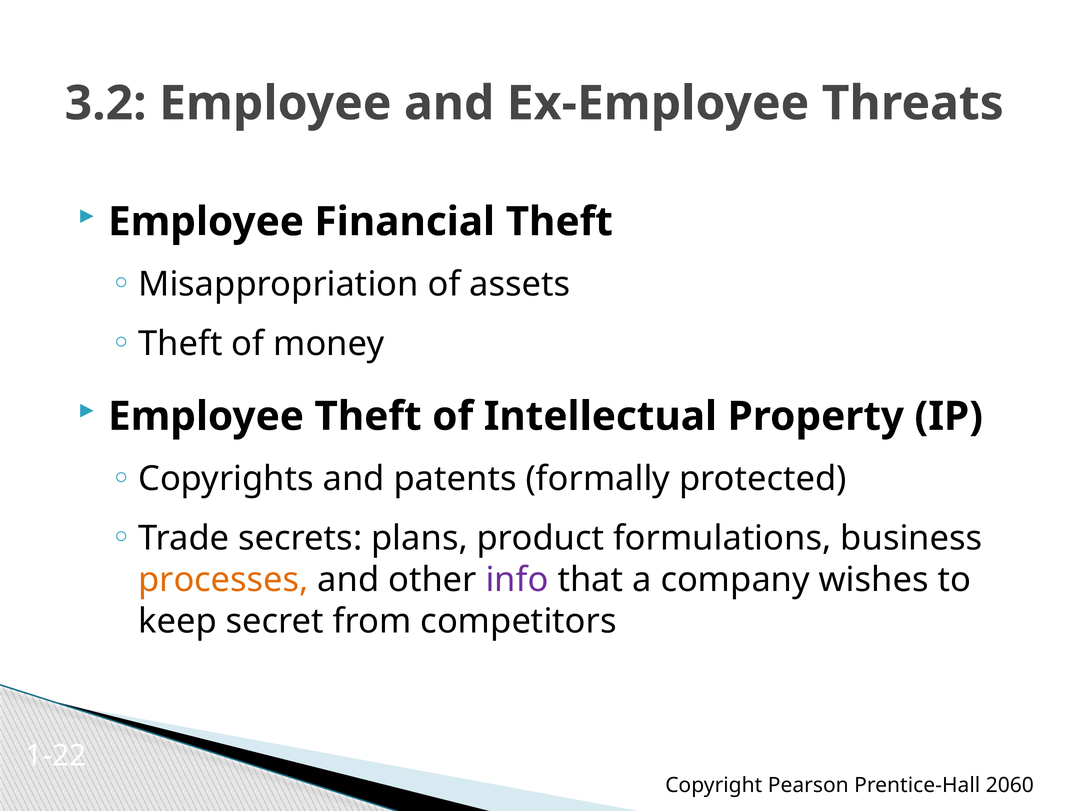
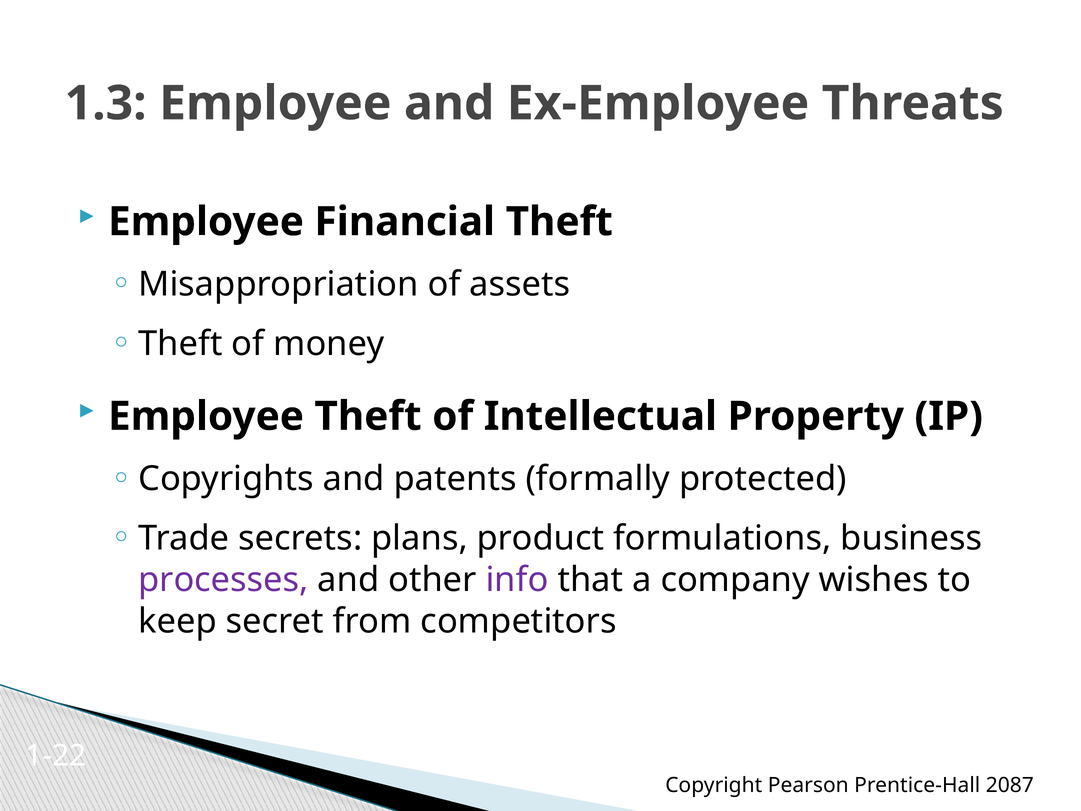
3.2: 3.2 -> 1.3
processes colour: orange -> purple
2060: 2060 -> 2087
